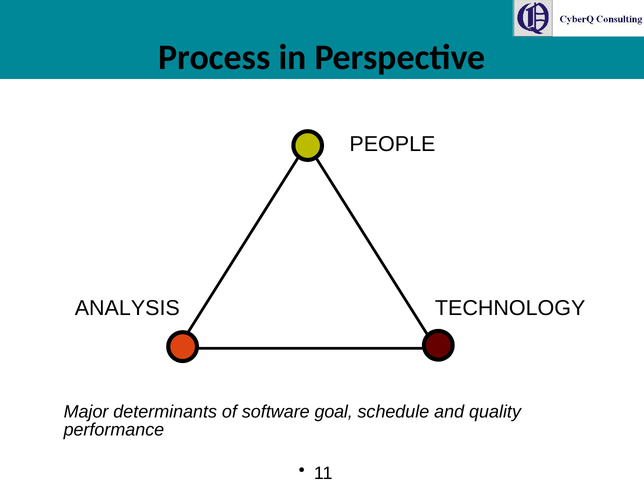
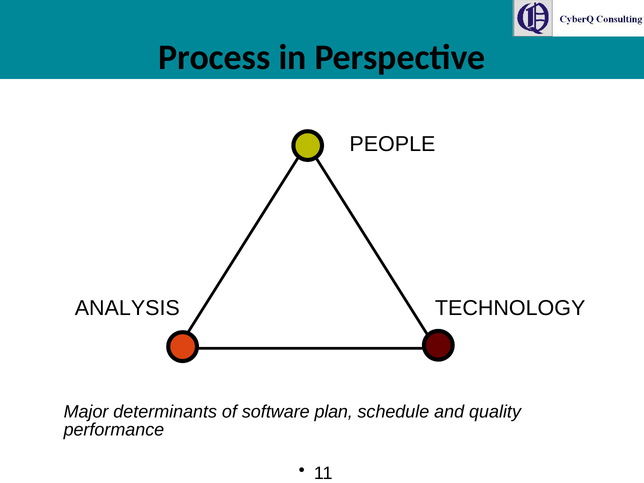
goal: goal -> plan
